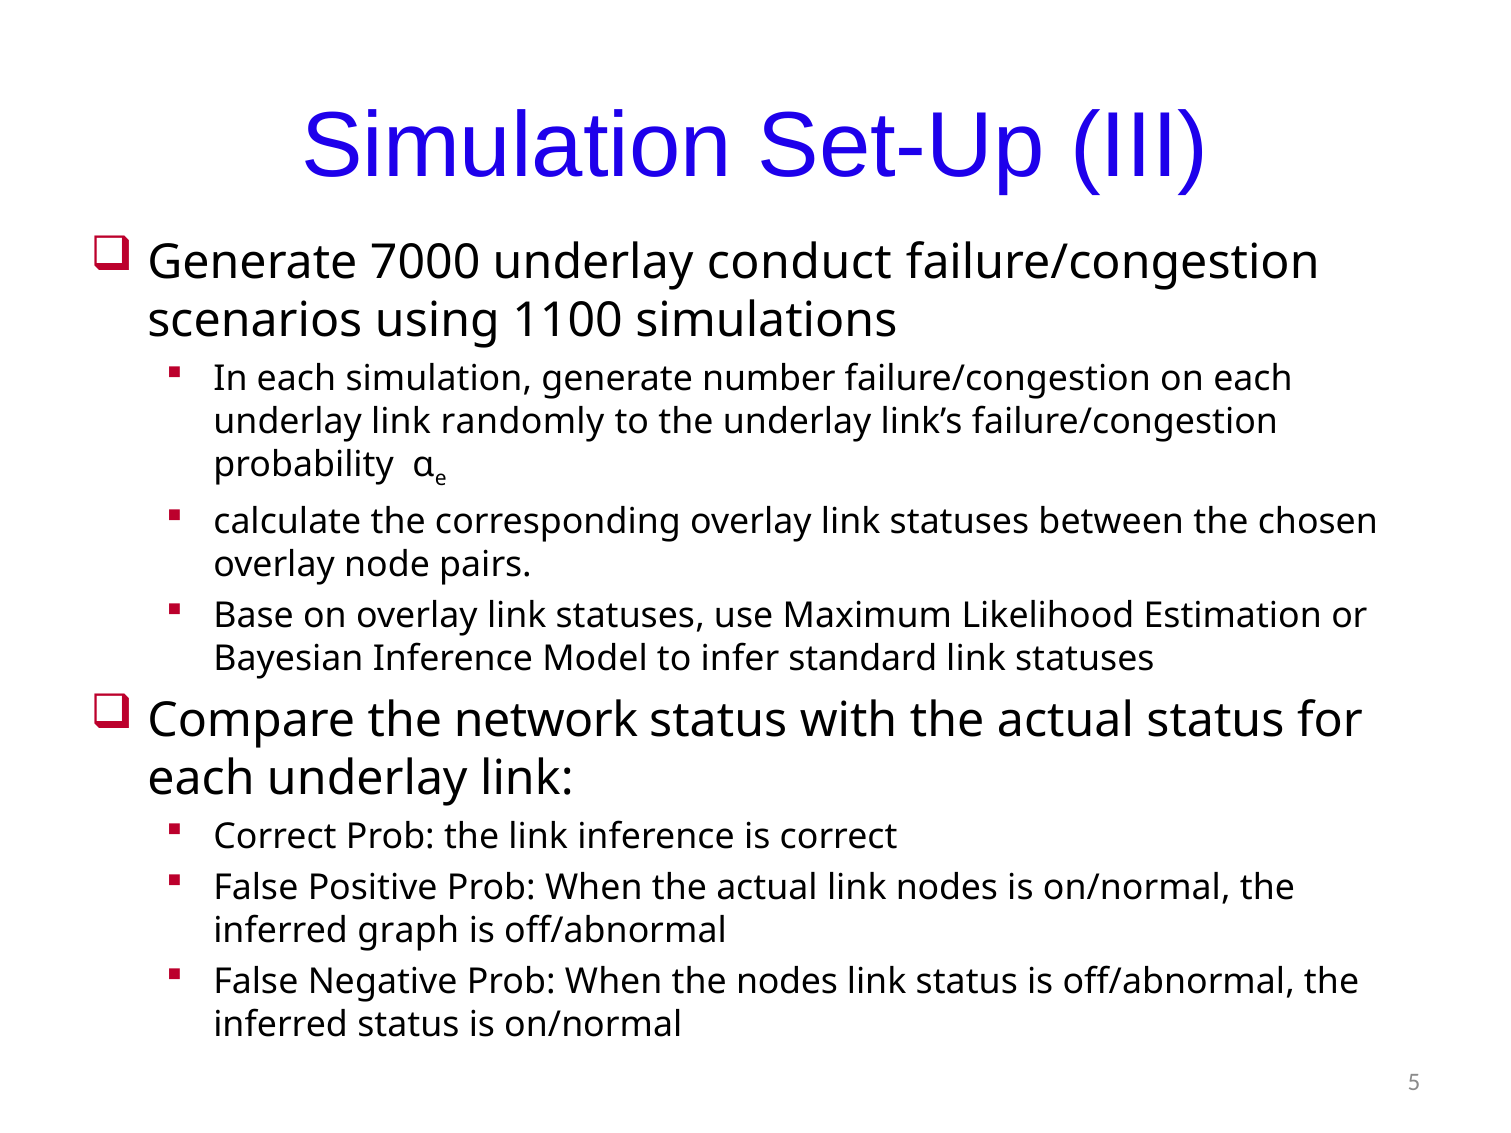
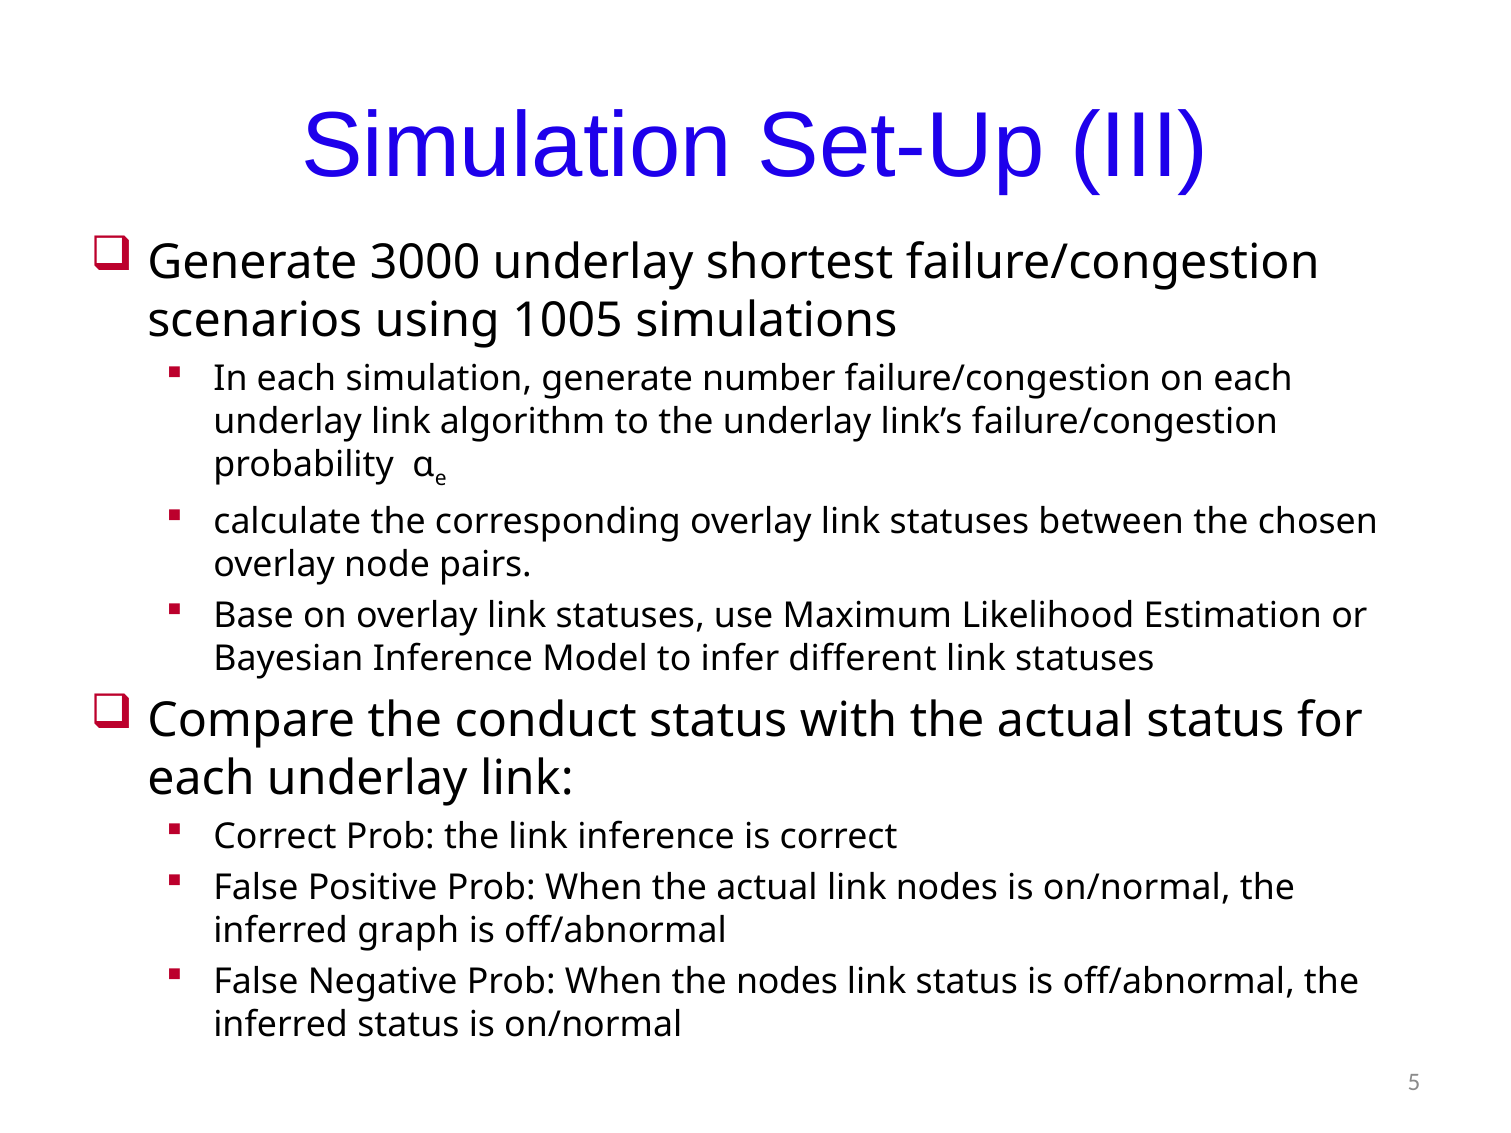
7000: 7000 -> 3000
conduct: conduct -> shortest
1100: 1100 -> 1005
randomly: randomly -> algorithm
standard: standard -> different
network: network -> conduct
